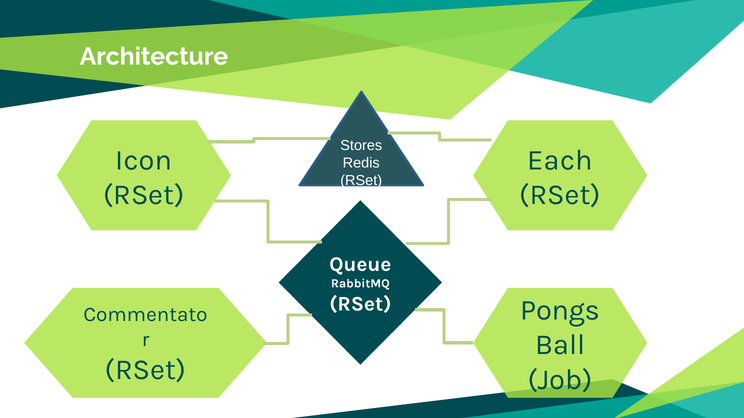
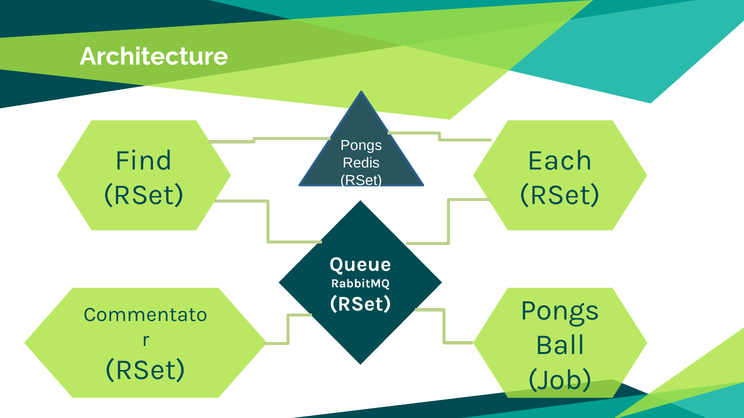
Stores at (361, 146): Stores -> Pongs
Icon: Icon -> Find
